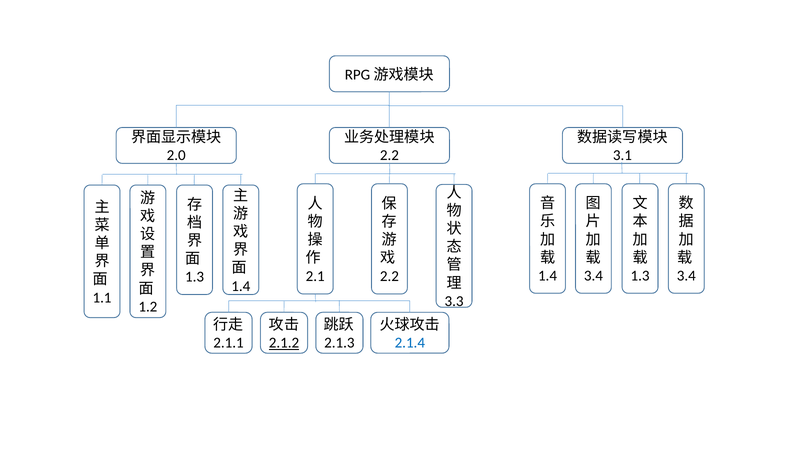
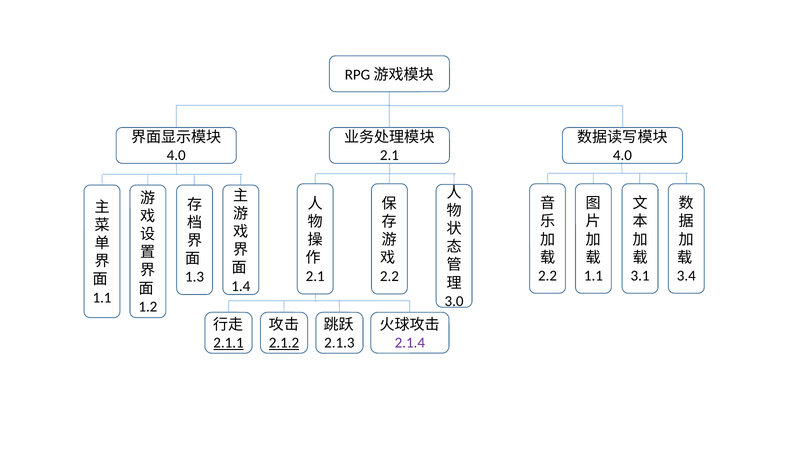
2.0 at (176, 155): 2.0 -> 4.0
2.2 at (389, 155): 2.2 -> 2.1
3.1 at (622, 155): 3.1 -> 4.0
1.4 at (548, 276): 1.4 -> 2.2
3.4 at (593, 276): 3.4 -> 1.1
1.3 at (640, 276): 1.3 -> 3.1
3.3: 3.3 -> 3.0
2.1.4 colour: blue -> purple
2.1.1 underline: none -> present
